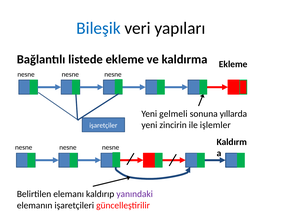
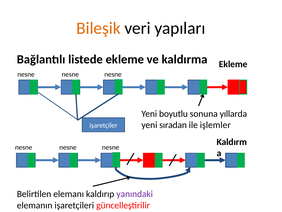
Bileşik colour: blue -> orange
gelmeli: gelmeli -> boyutlu
zincirin: zincirin -> sıradan
